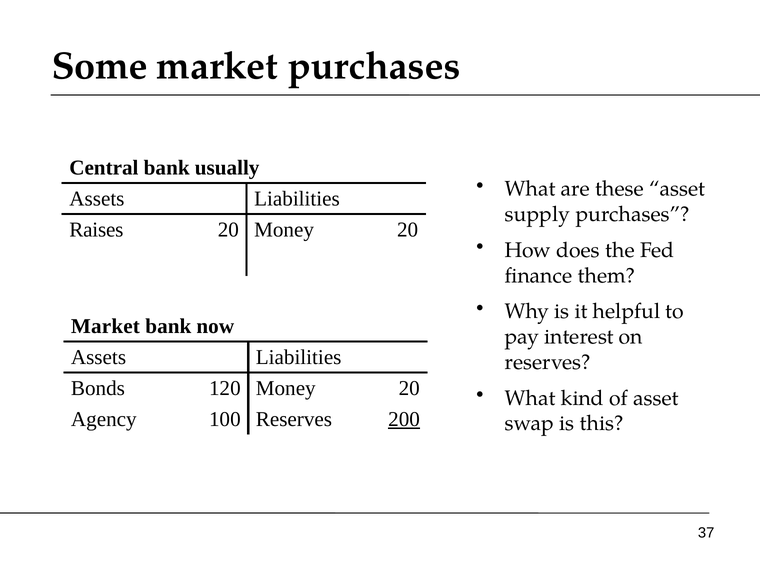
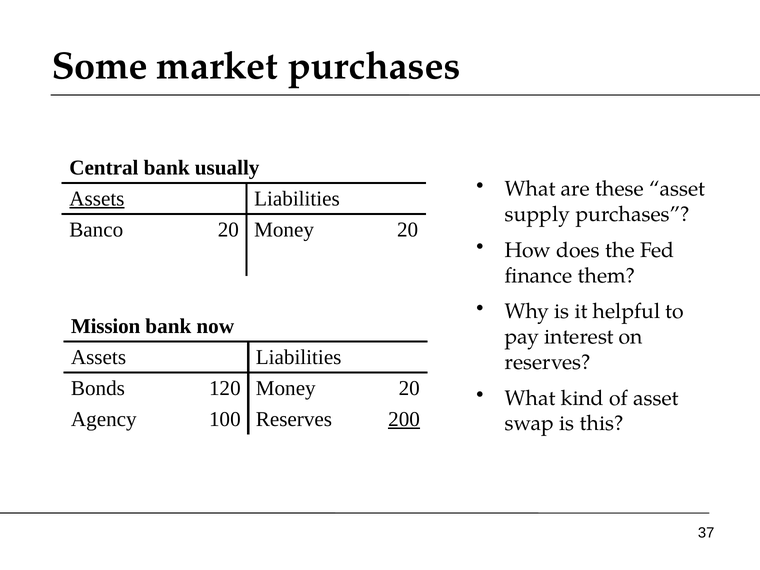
Assets at (97, 199) underline: none -> present
Raises: Raises -> Banco
Market at (105, 326): Market -> Mission
